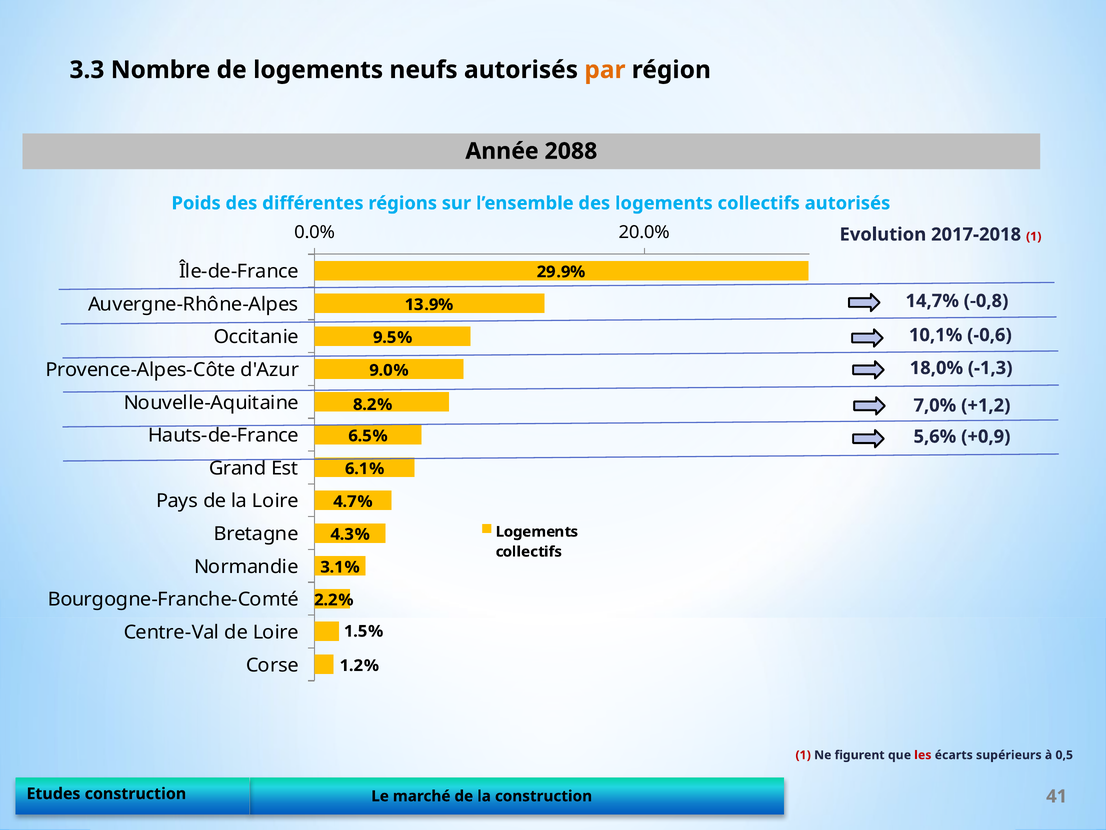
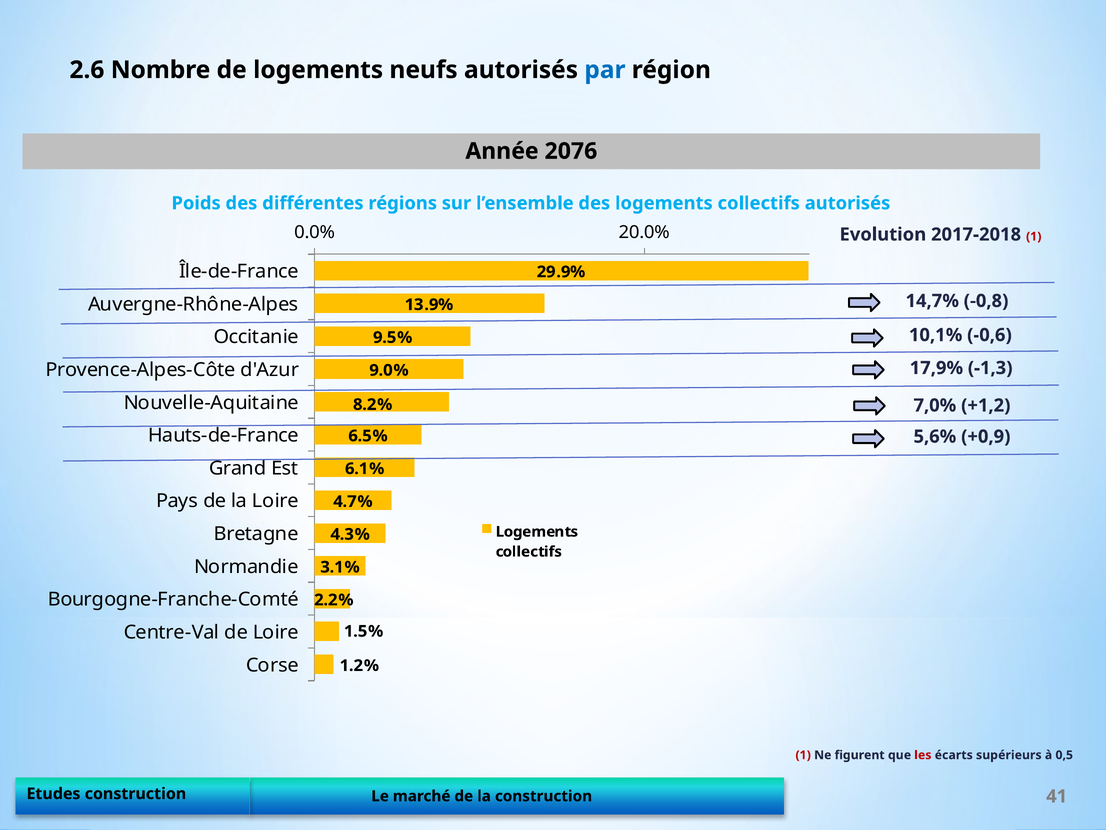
3.3: 3.3 -> 2.6
par colour: orange -> blue
2088: 2088 -> 2076
18,0%: 18,0% -> 17,9%
